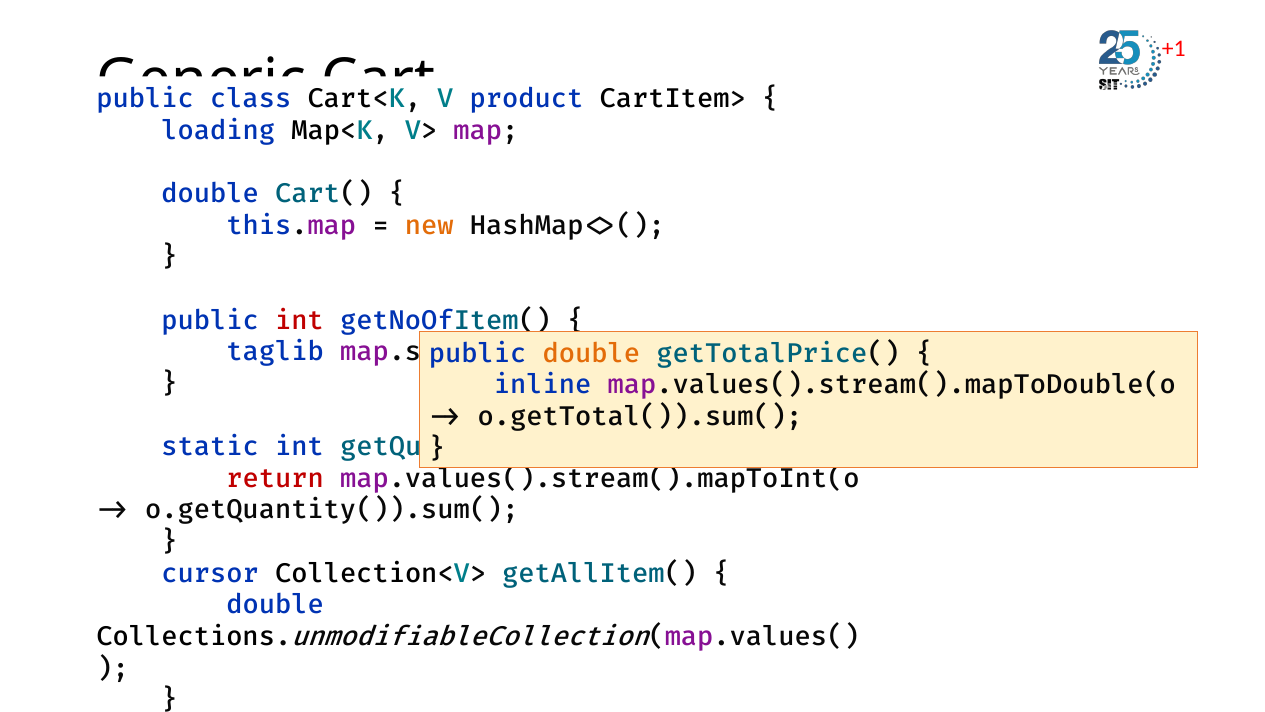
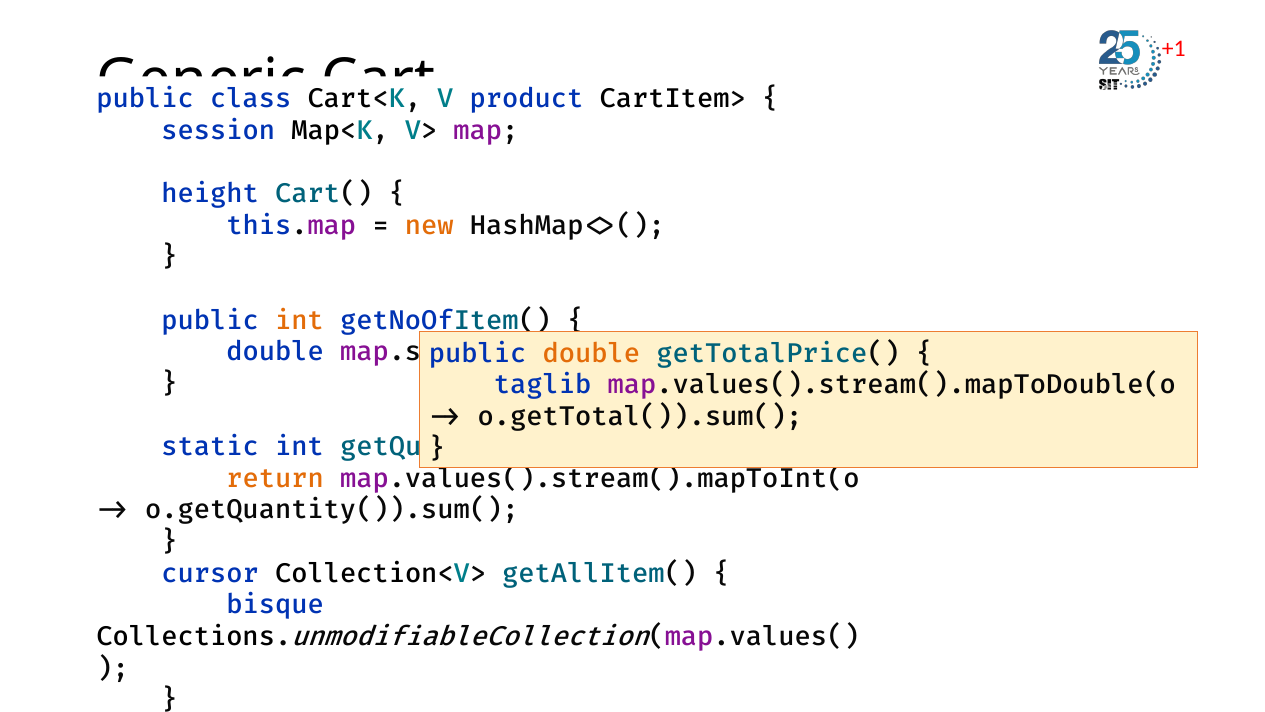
loading: loading -> session
double at (210, 194): double -> height
int at (299, 320) colour: red -> orange
taglib at (275, 352): taglib -> double
inline: inline -> taglib
return colour: red -> orange
double at (275, 605): double -> bisque
